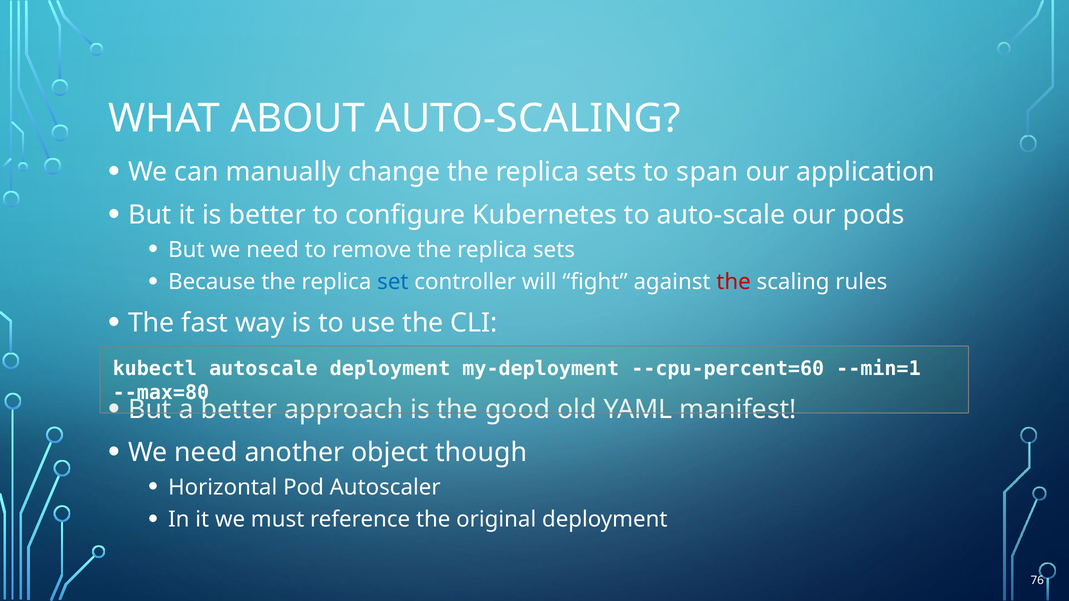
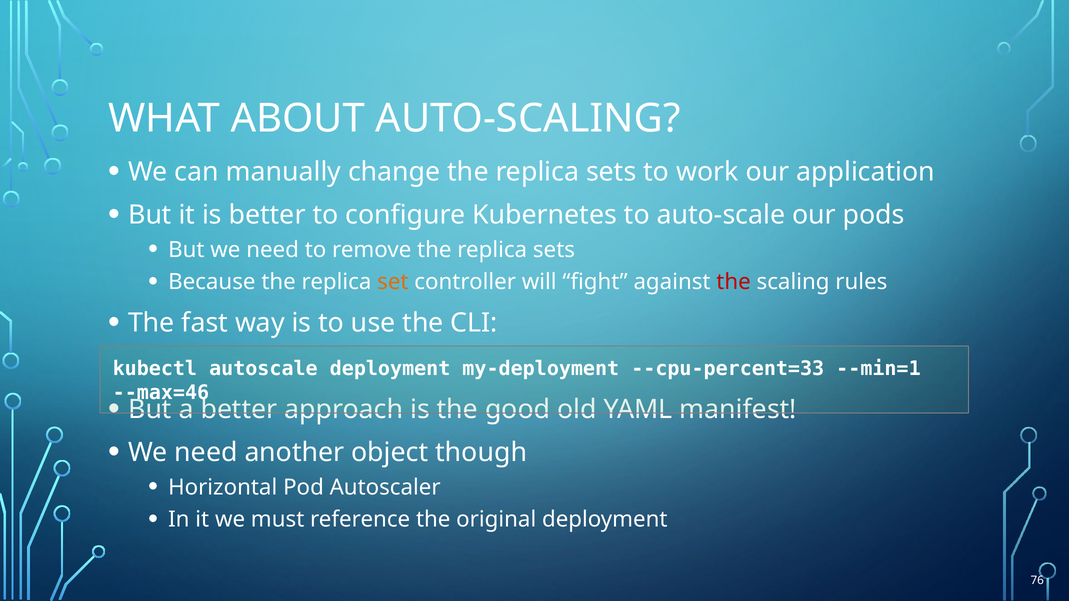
span: span -> work
set colour: blue -> orange
--cpu-percent=60: --cpu-percent=60 -> --cpu-percent=33
--max=80: --max=80 -> --max=46
